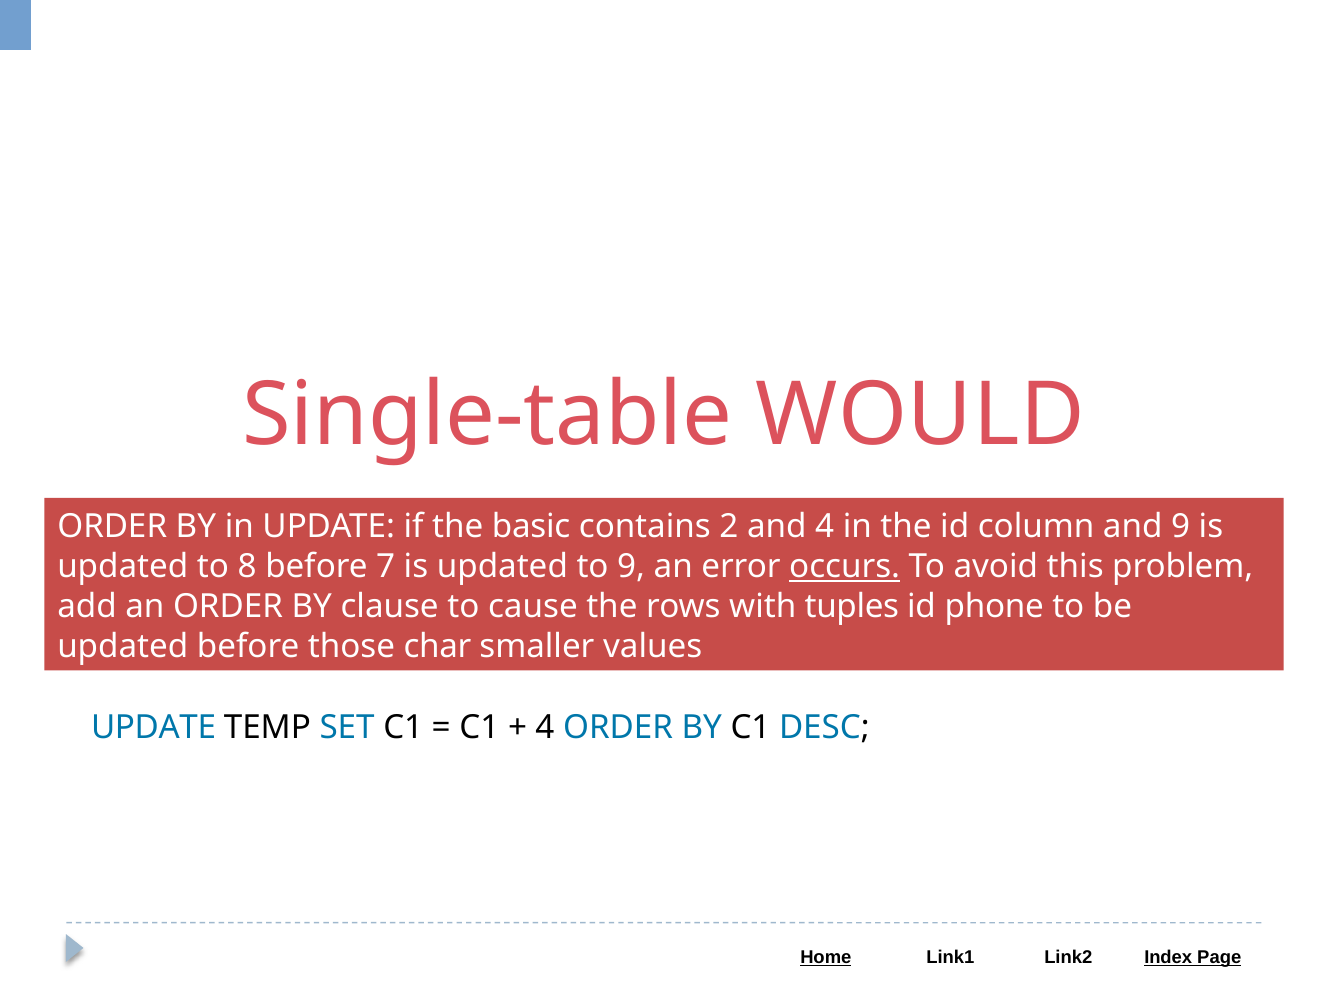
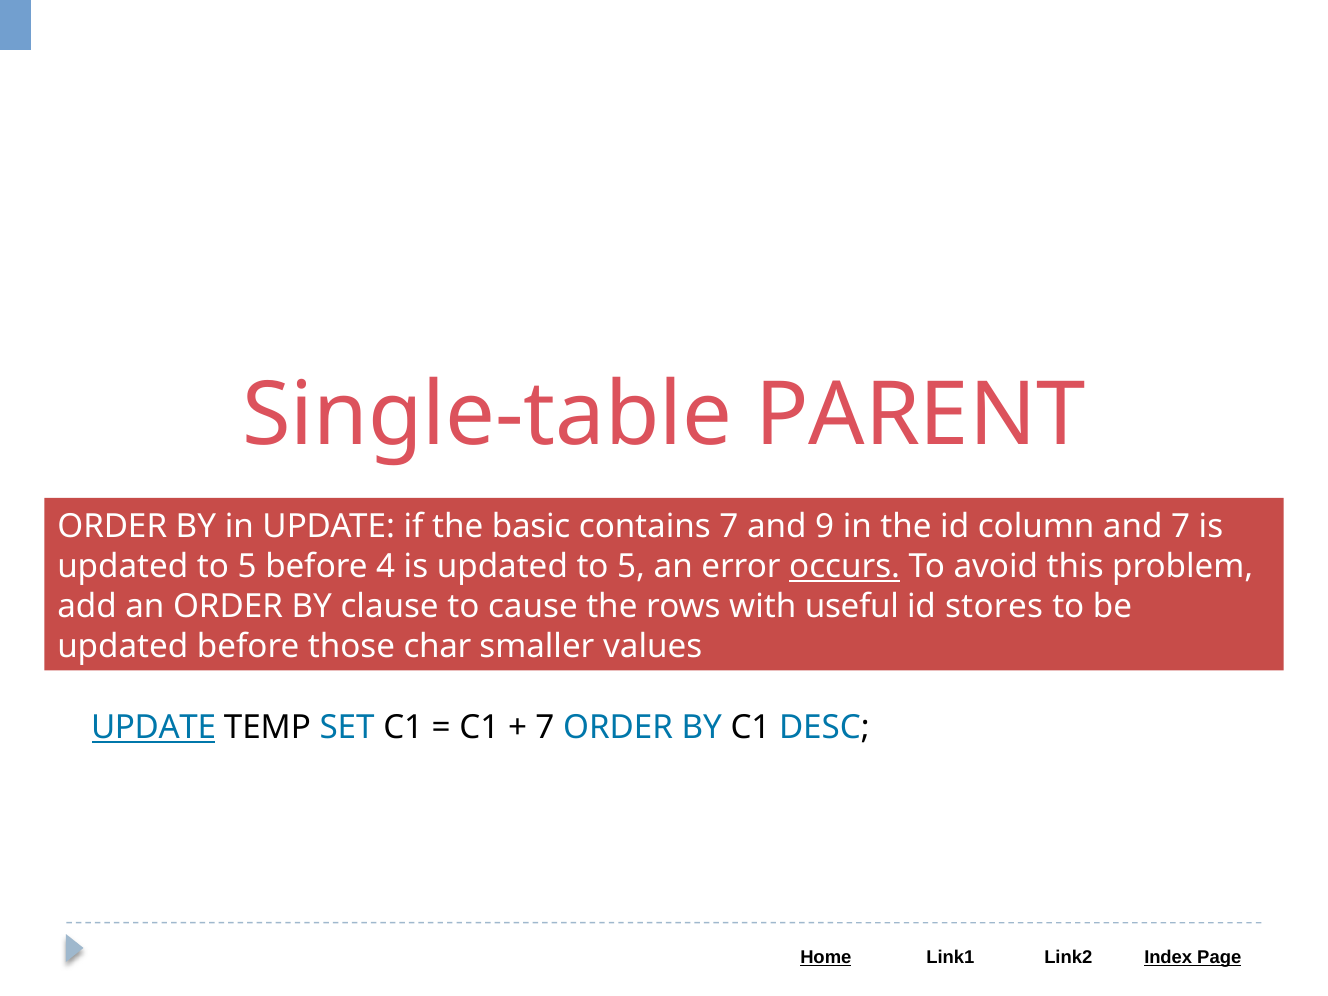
WOULD: WOULD -> PARENT
contains 2: 2 -> 7
and 4: 4 -> 9
and 9: 9 -> 7
8 at (247, 567): 8 -> 5
7: 7 -> 4
9 at (631, 567): 9 -> 5
tuples: tuples -> useful
phone: phone -> stores
UPDATE at (154, 728) underline: none -> present
4 at (545, 728): 4 -> 7
